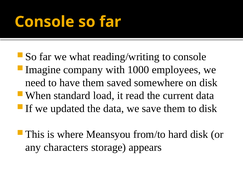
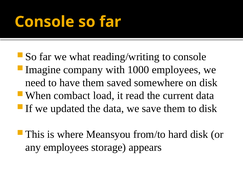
standard: standard -> combact
any characters: characters -> employees
